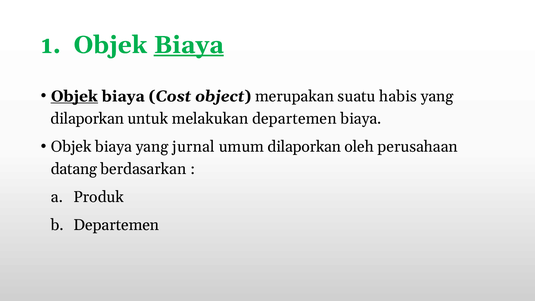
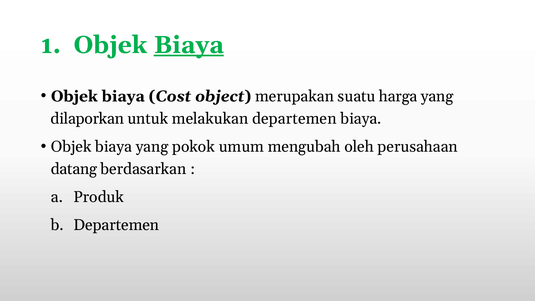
Objek at (74, 96) underline: present -> none
habis: habis -> harga
jurnal: jurnal -> pokok
umum dilaporkan: dilaporkan -> mengubah
